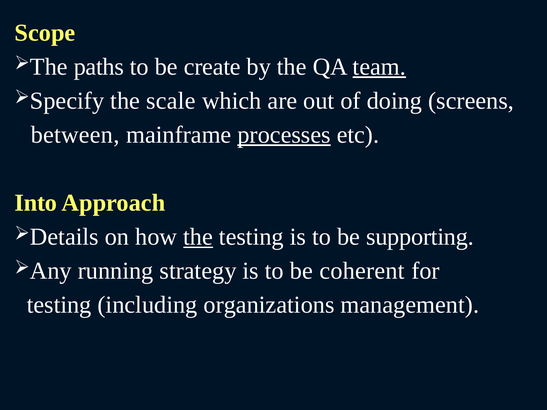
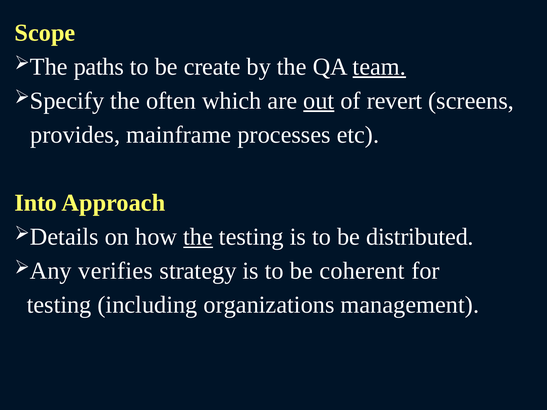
scale: scale -> often
out underline: none -> present
doing: doing -> revert
between: between -> provides
processes underline: present -> none
supporting: supporting -> distributed
running: running -> verifies
